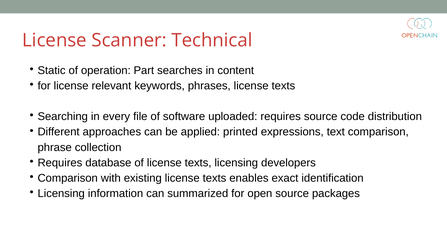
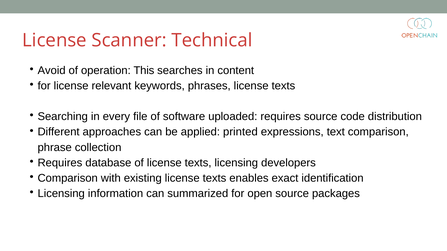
Static: Static -> Avoid
Part: Part -> This
